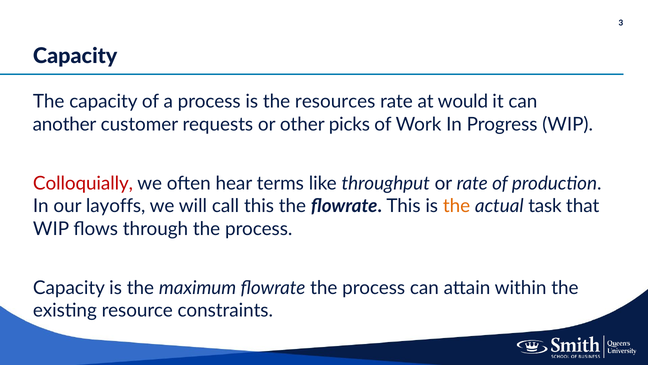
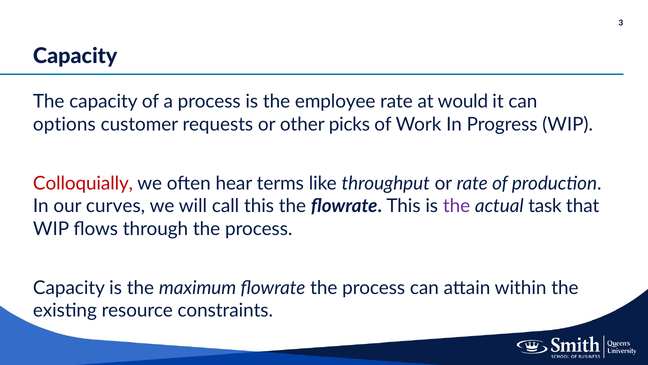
resources: resources -> employee
another: another -> options
layoffs: layoffs -> curves
the at (457, 206) colour: orange -> purple
